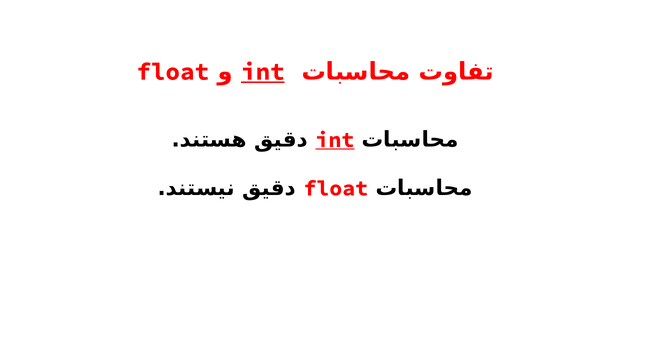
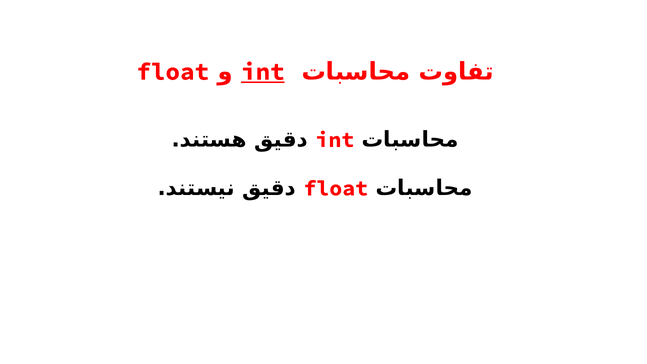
int at (335, 140) underline: present -> none
